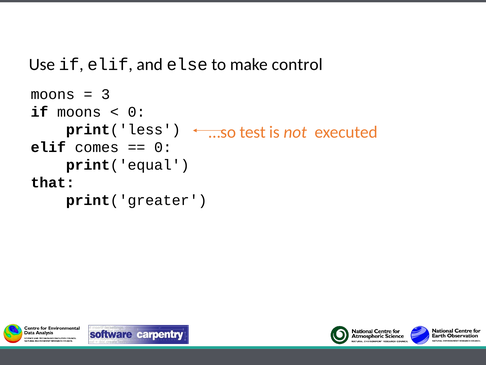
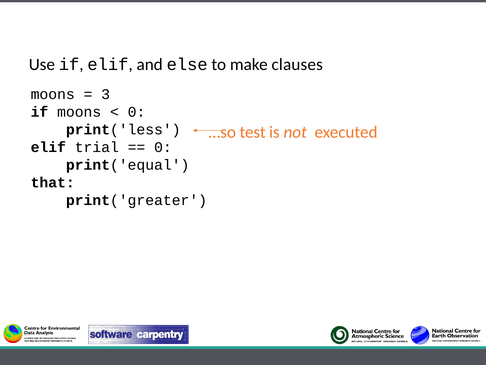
control: control -> clauses
comes: comes -> trial
